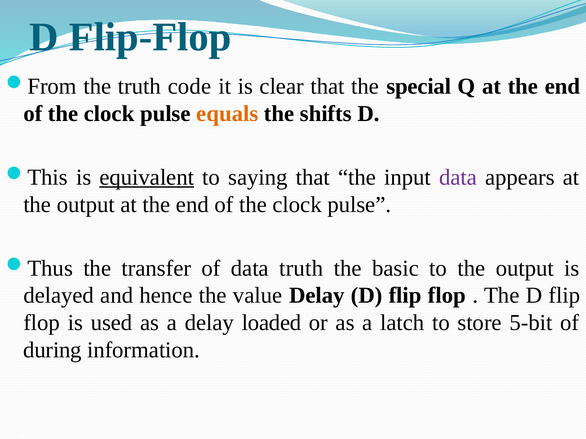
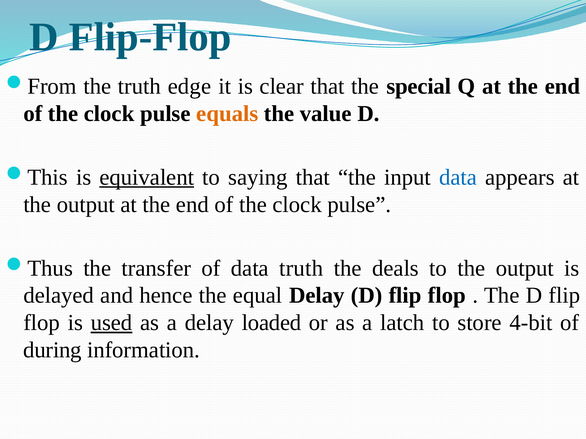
code: code -> edge
shifts: shifts -> value
data at (458, 177) colour: purple -> blue
basic: basic -> deals
value: value -> equal
used underline: none -> present
5-bit: 5-bit -> 4-bit
